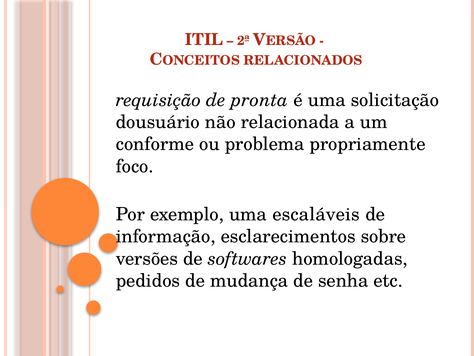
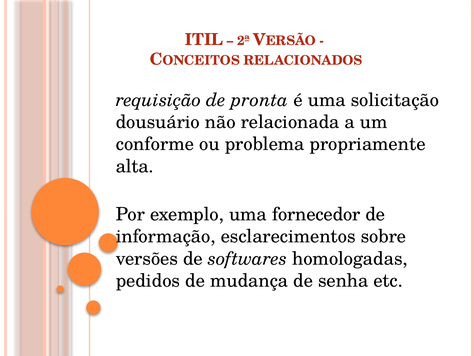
foco: foco -> alta
escaláveis: escaláveis -> fornecedor
